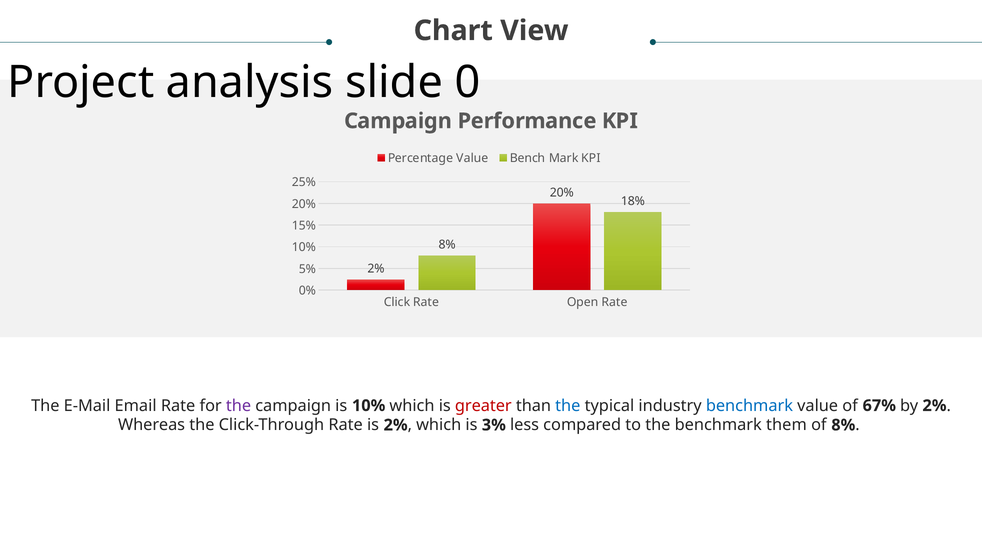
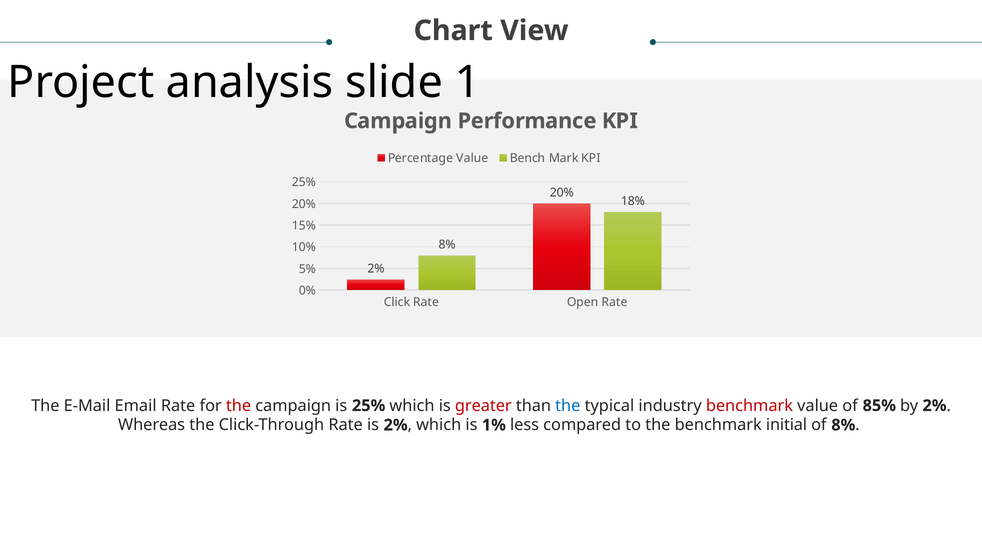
0: 0 -> 1
the at (239, 406) colour: purple -> red
is 10%: 10% -> 25%
benchmark at (749, 406) colour: blue -> red
67%: 67% -> 85%
3%: 3% -> 1%
them: them -> initial
